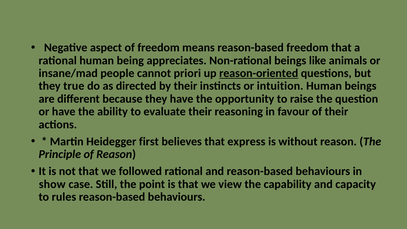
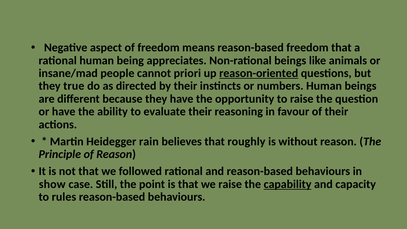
intuition: intuition -> numbers
first: first -> rain
express: express -> roughly
we view: view -> raise
capability underline: none -> present
